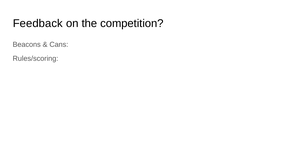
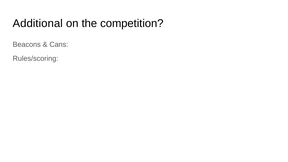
Feedback: Feedback -> Additional
